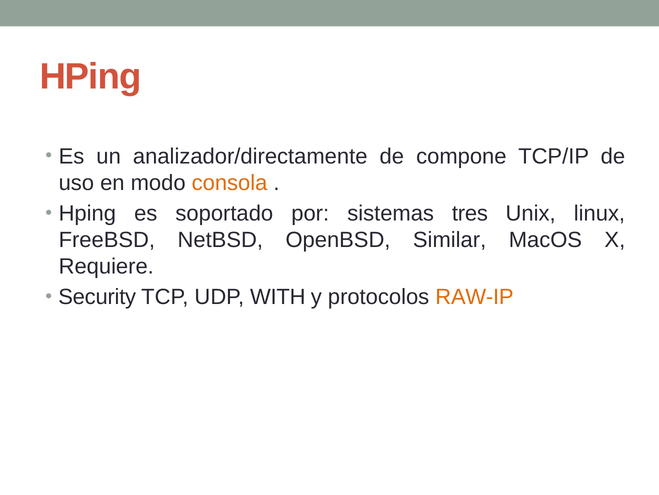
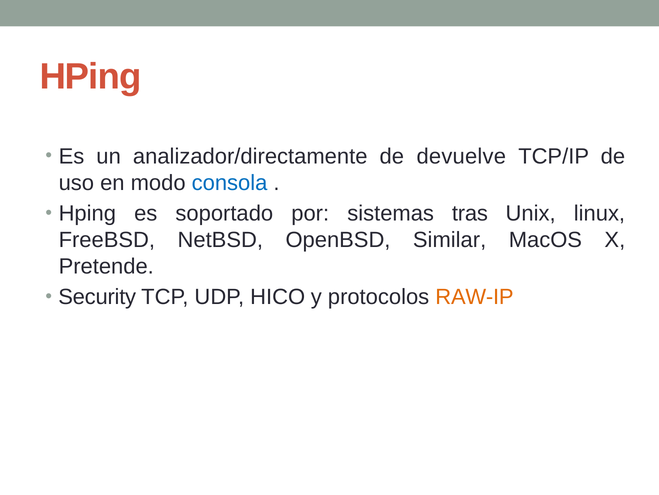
compone: compone -> devuelve
consola colour: orange -> blue
tres: tres -> tras
Requiere: Requiere -> Pretende
WITH: WITH -> HICO
